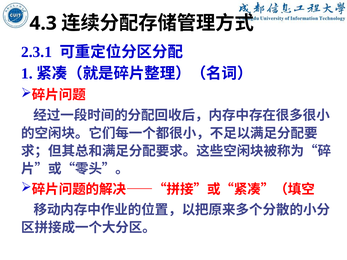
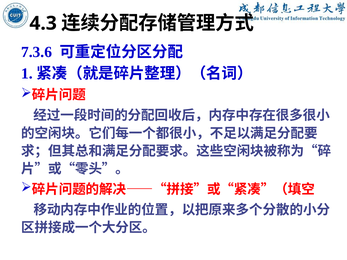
2.3.1: 2.3.1 -> 7.3.6
